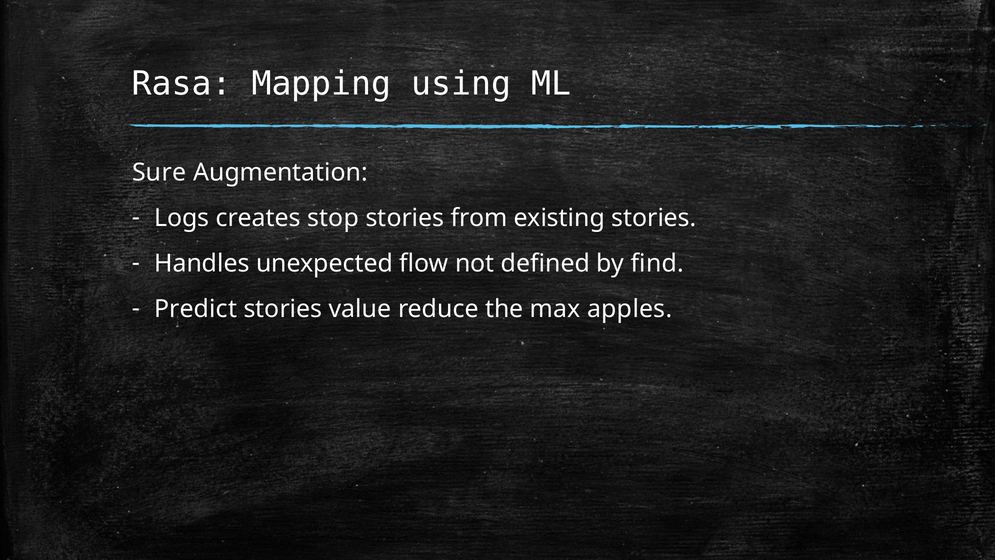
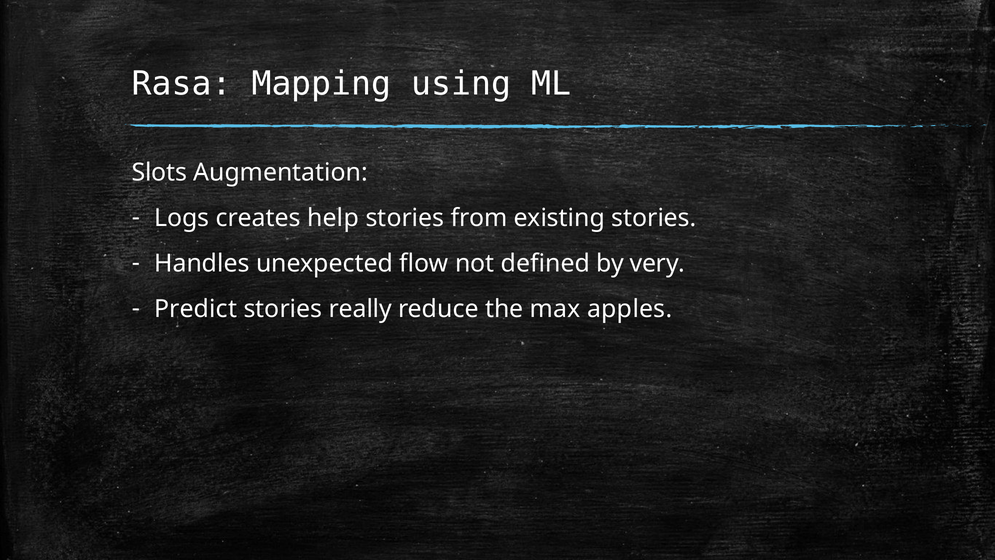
Sure: Sure -> Slots
stop: stop -> help
find: find -> very
value: value -> really
